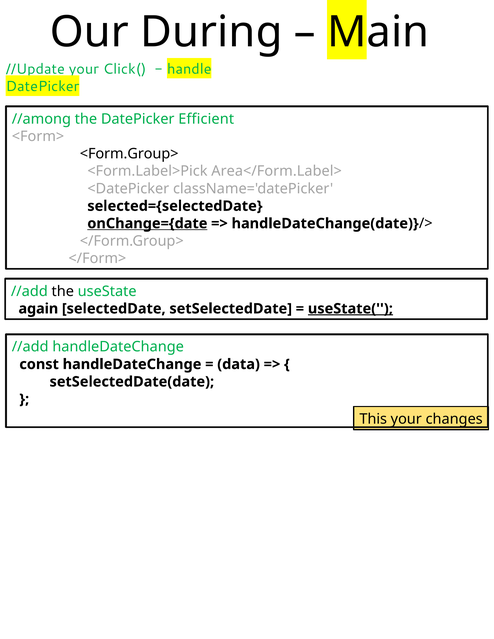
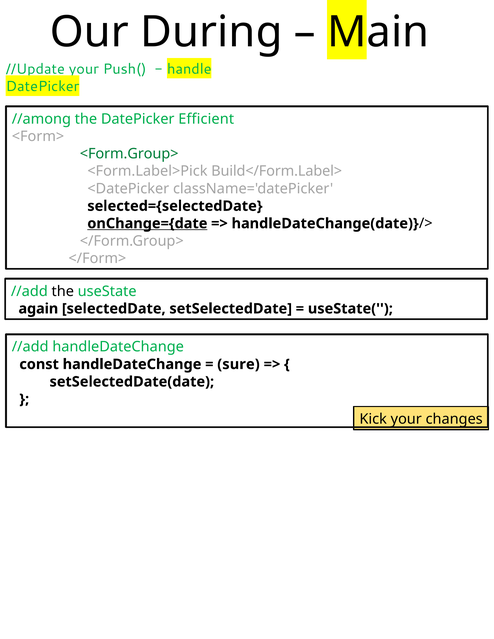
Click(: Click( -> Push(
<Form.Group> colour: black -> green
Area</Form.Label>: Area</Form.Label> -> Build</Form.Label>
useState( underline: present -> none
data: data -> sure
This: This -> Kick
